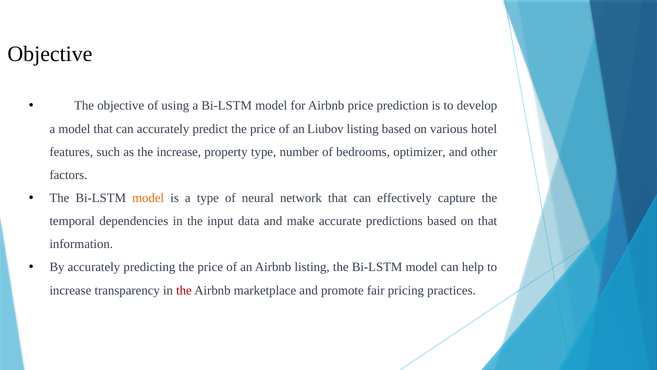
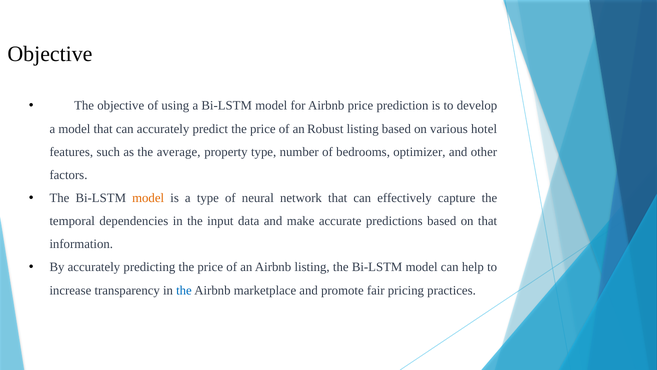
Liubov: Liubov -> Robust
the increase: increase -> average
the at (184, 290) colour: red -> blue
